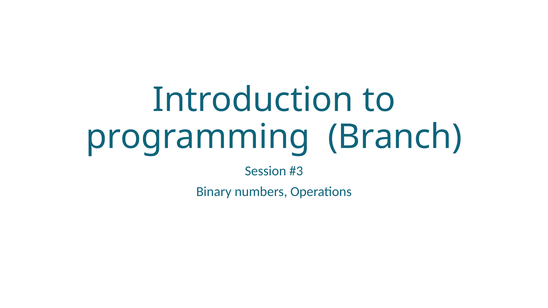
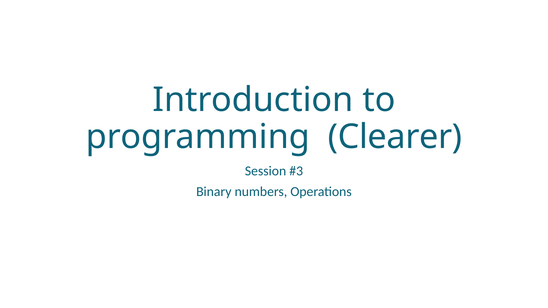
Branch: Branch -> Clearer
